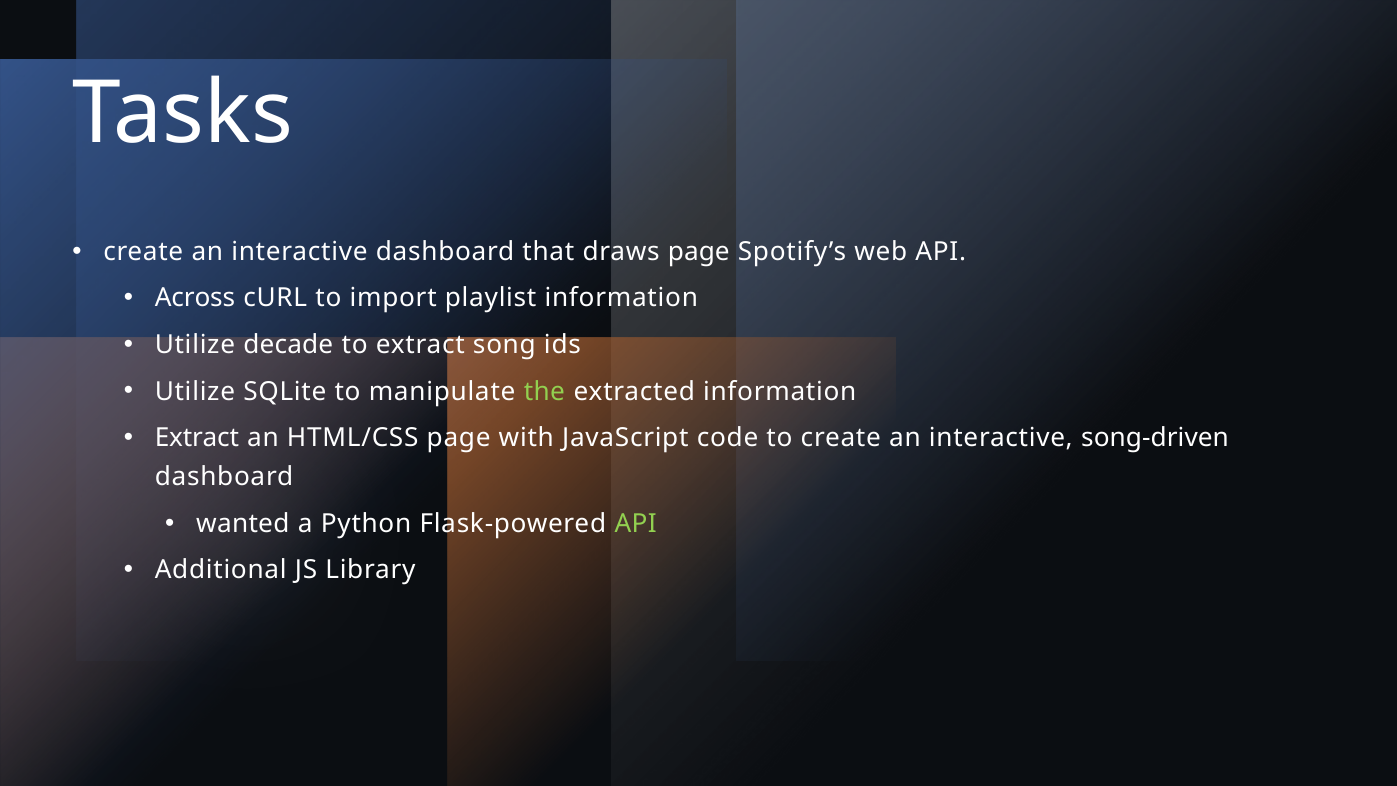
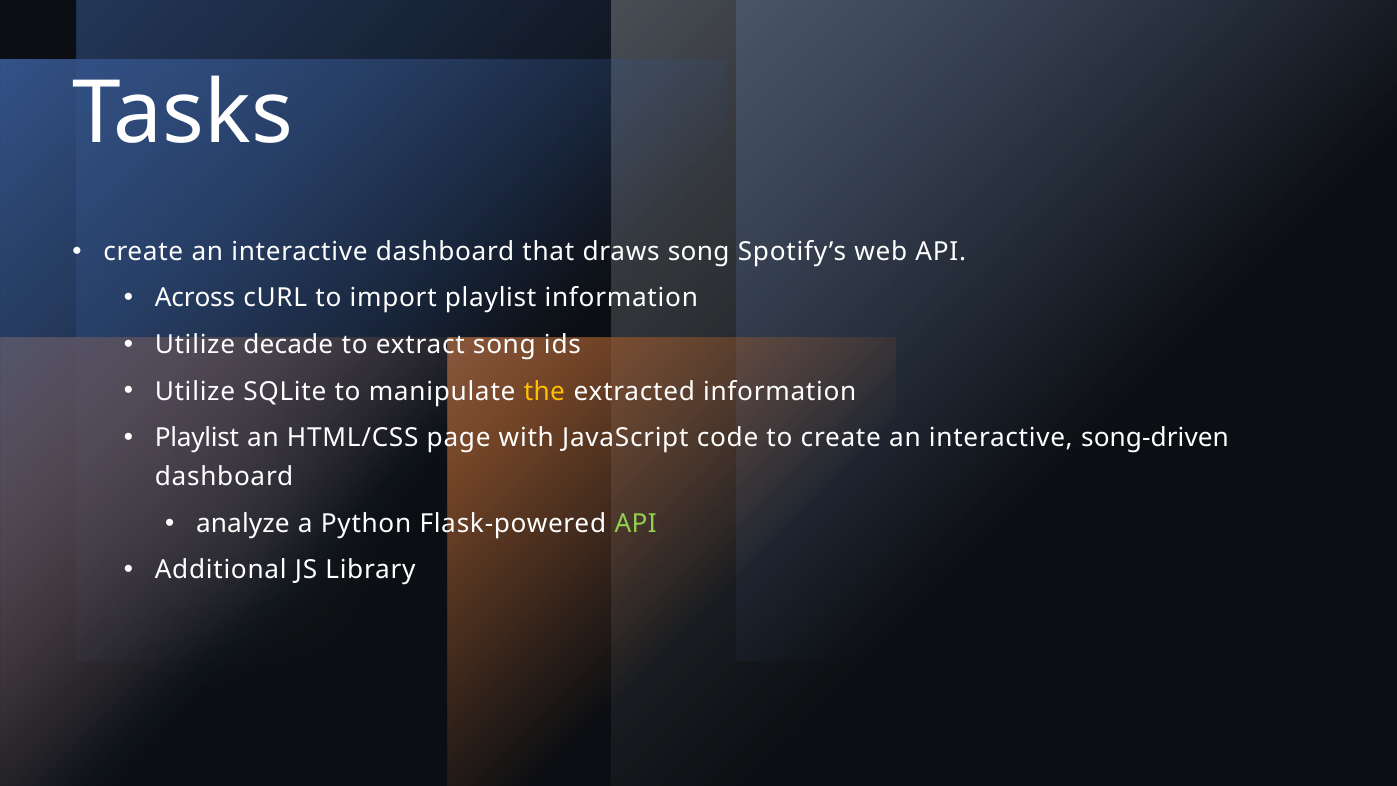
draws page: page -> song
the colour: light green -> yellow
Extract at (197, 438): Extract -> Playlist
wanted: wanted -> analyze
